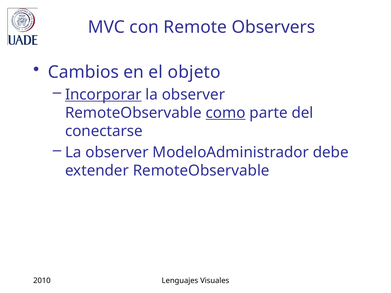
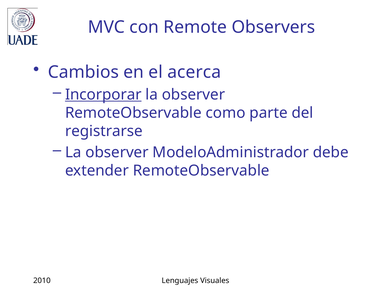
objeto: objeto -> acerca
como underline: present -> none
conectarse: conectarse -> registrarse
